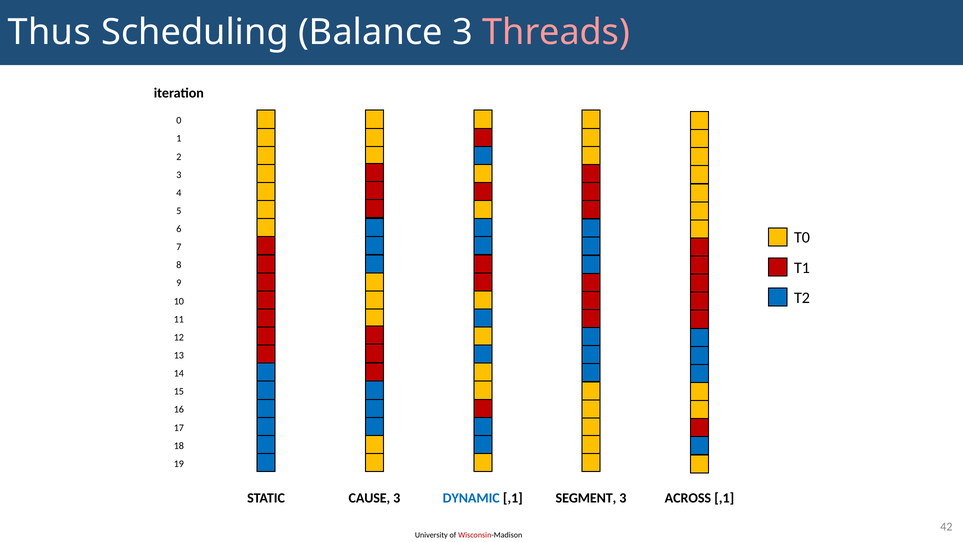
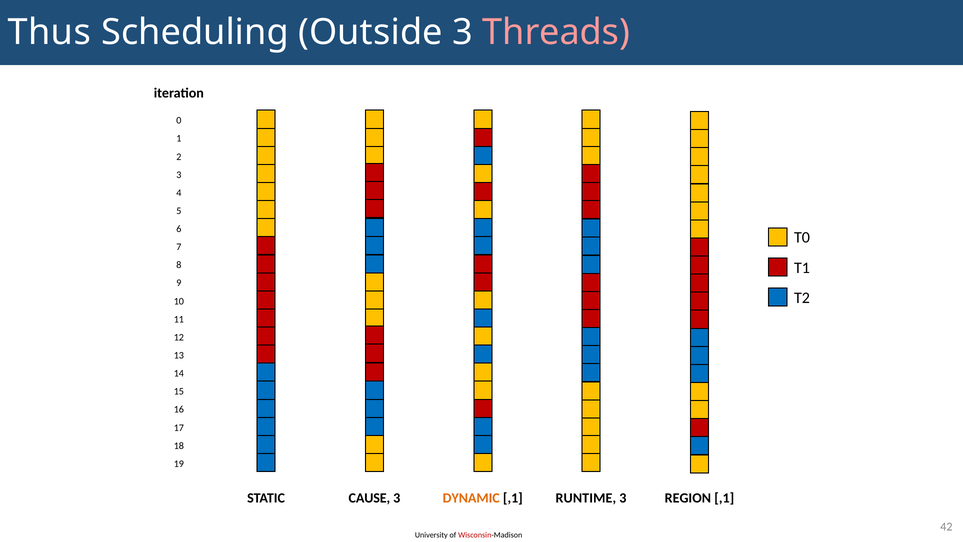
Balance: Balance -> Outside
DYNAMIC colour: blue -> orange
SEGMENT: SEGMENT -> RUNTIME
ACROSS: ACROSS -> REGION
